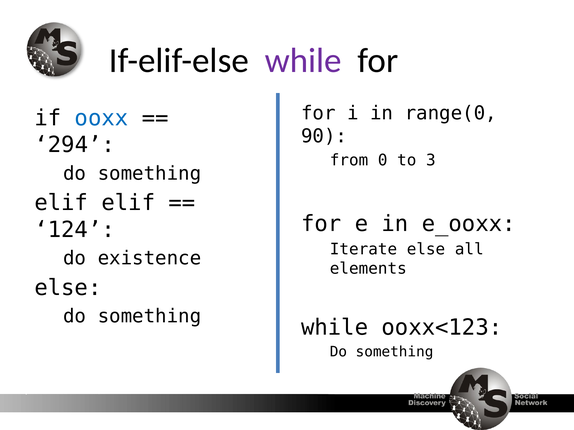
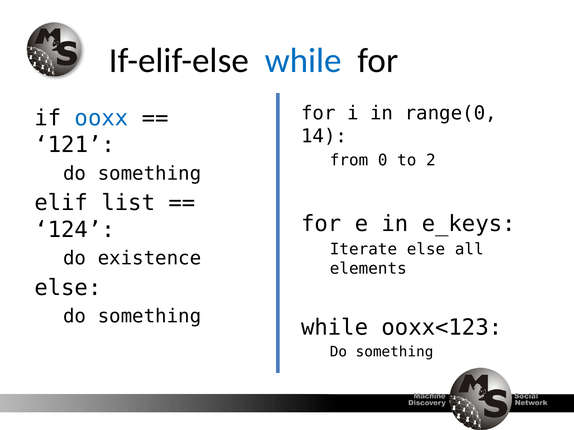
while at (303, 61) colour: purple -> blue
90: 90 -> 14
294: 294 -> 121
3: 3 -> 2
elif elif: elif -> list
e_ooxx: e_ooxx -> e_keys
